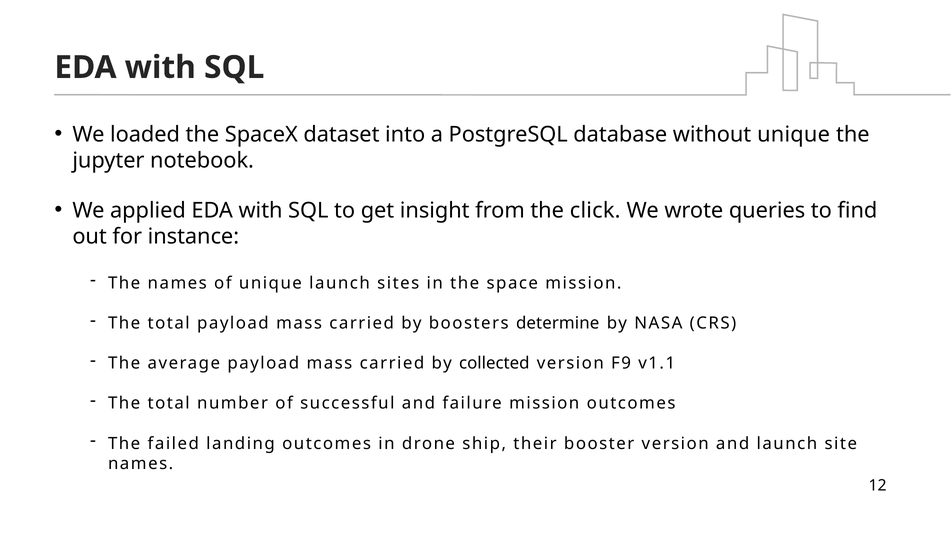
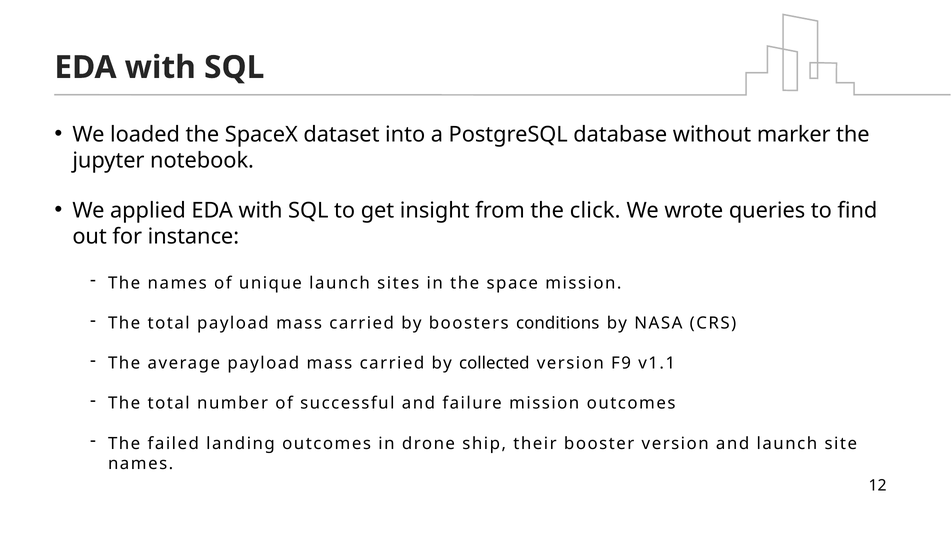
without unique: unique -> marker
determine: determine -> conditions
